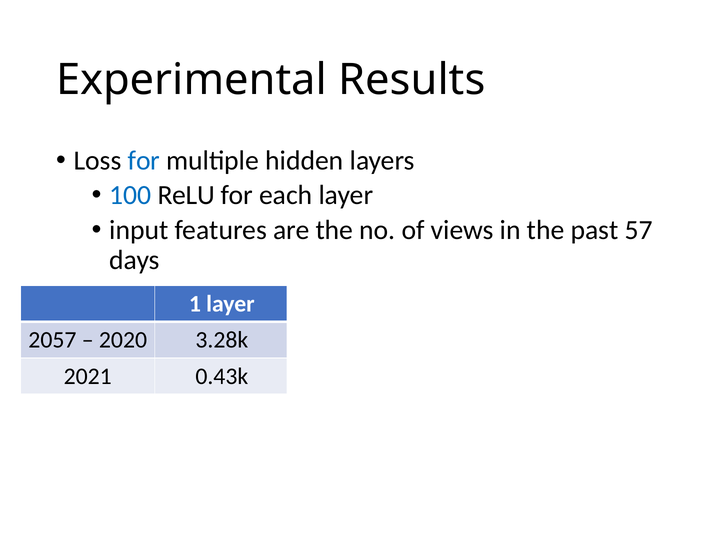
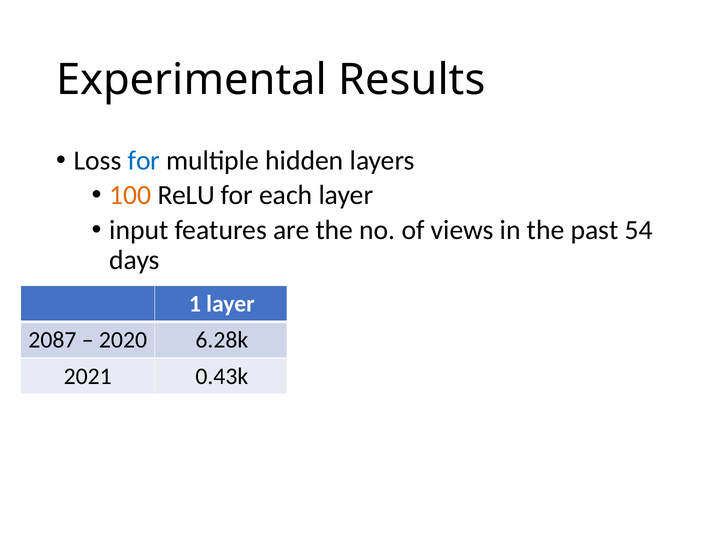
100 colour: blue -> orange
57: 57 -> 54
2057: 2057 -> 2087
3.28k: 3.28k -> 6.28k
